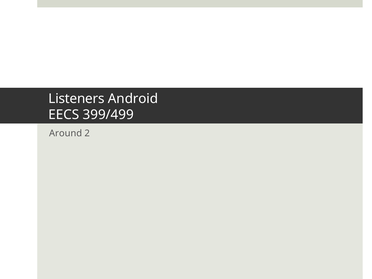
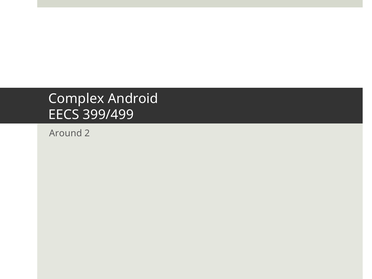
Listeners: Listeners -> Complex
